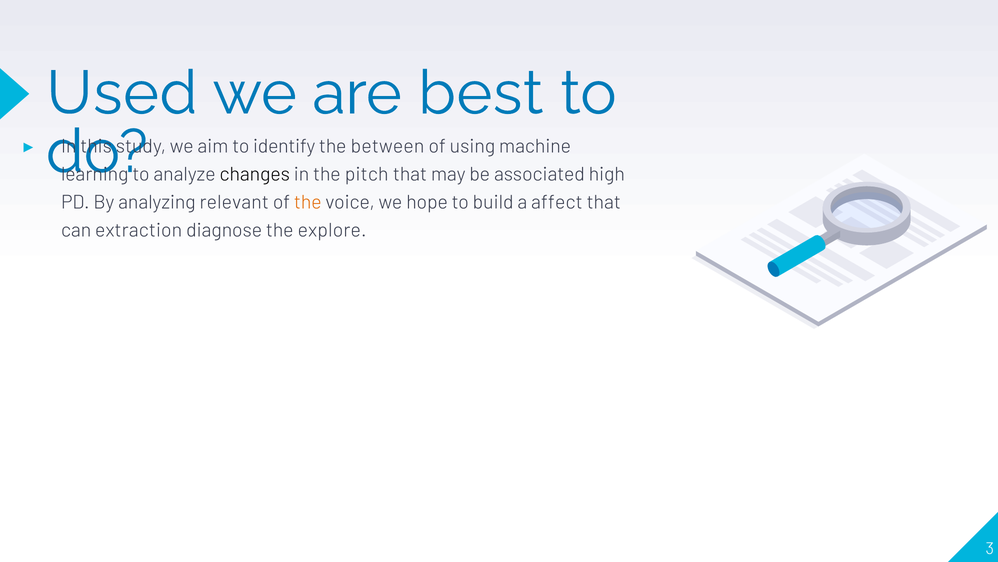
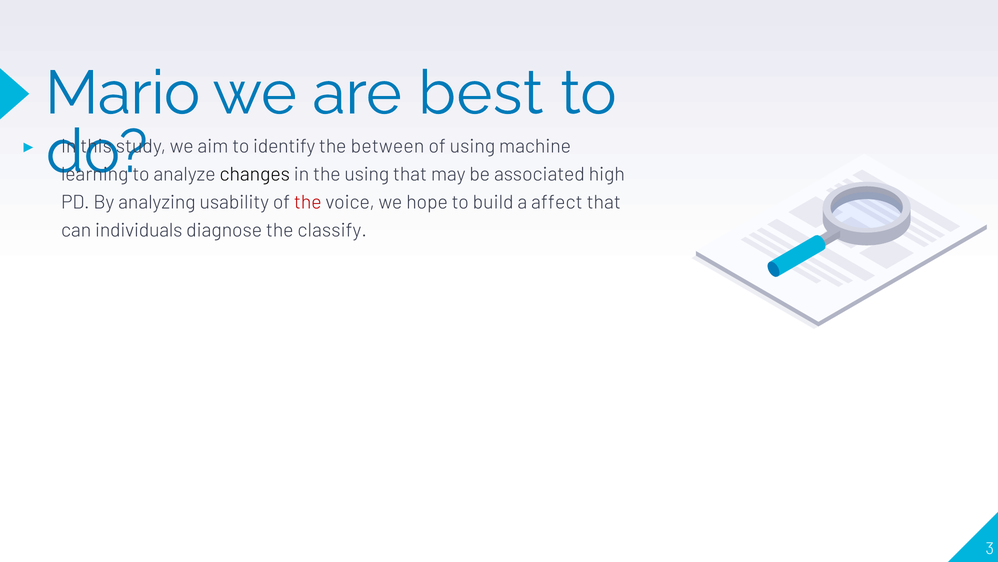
Used: Used -> Mario
the pitch: pitch -> using
relevant: relevant -> usability
the at (308, 202) colour: orange -> red
extraction: extraction -> individuals
explore: explore -> classify
